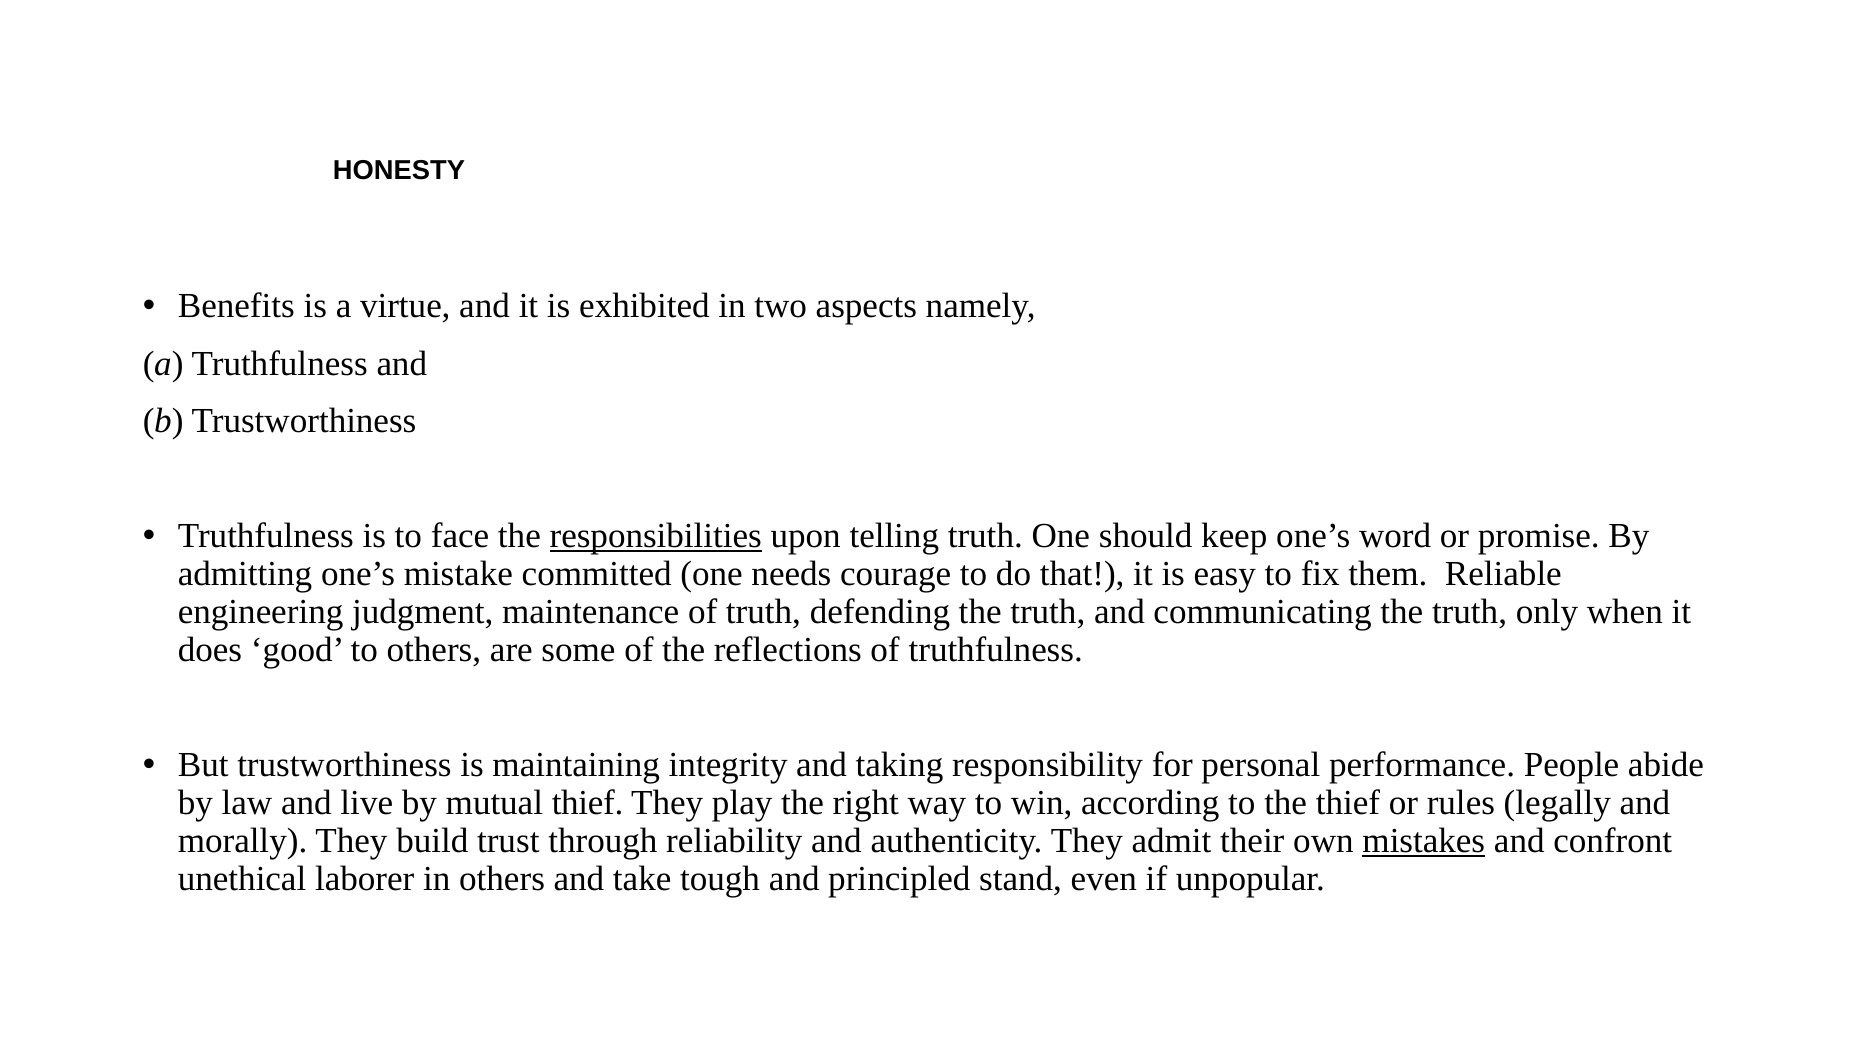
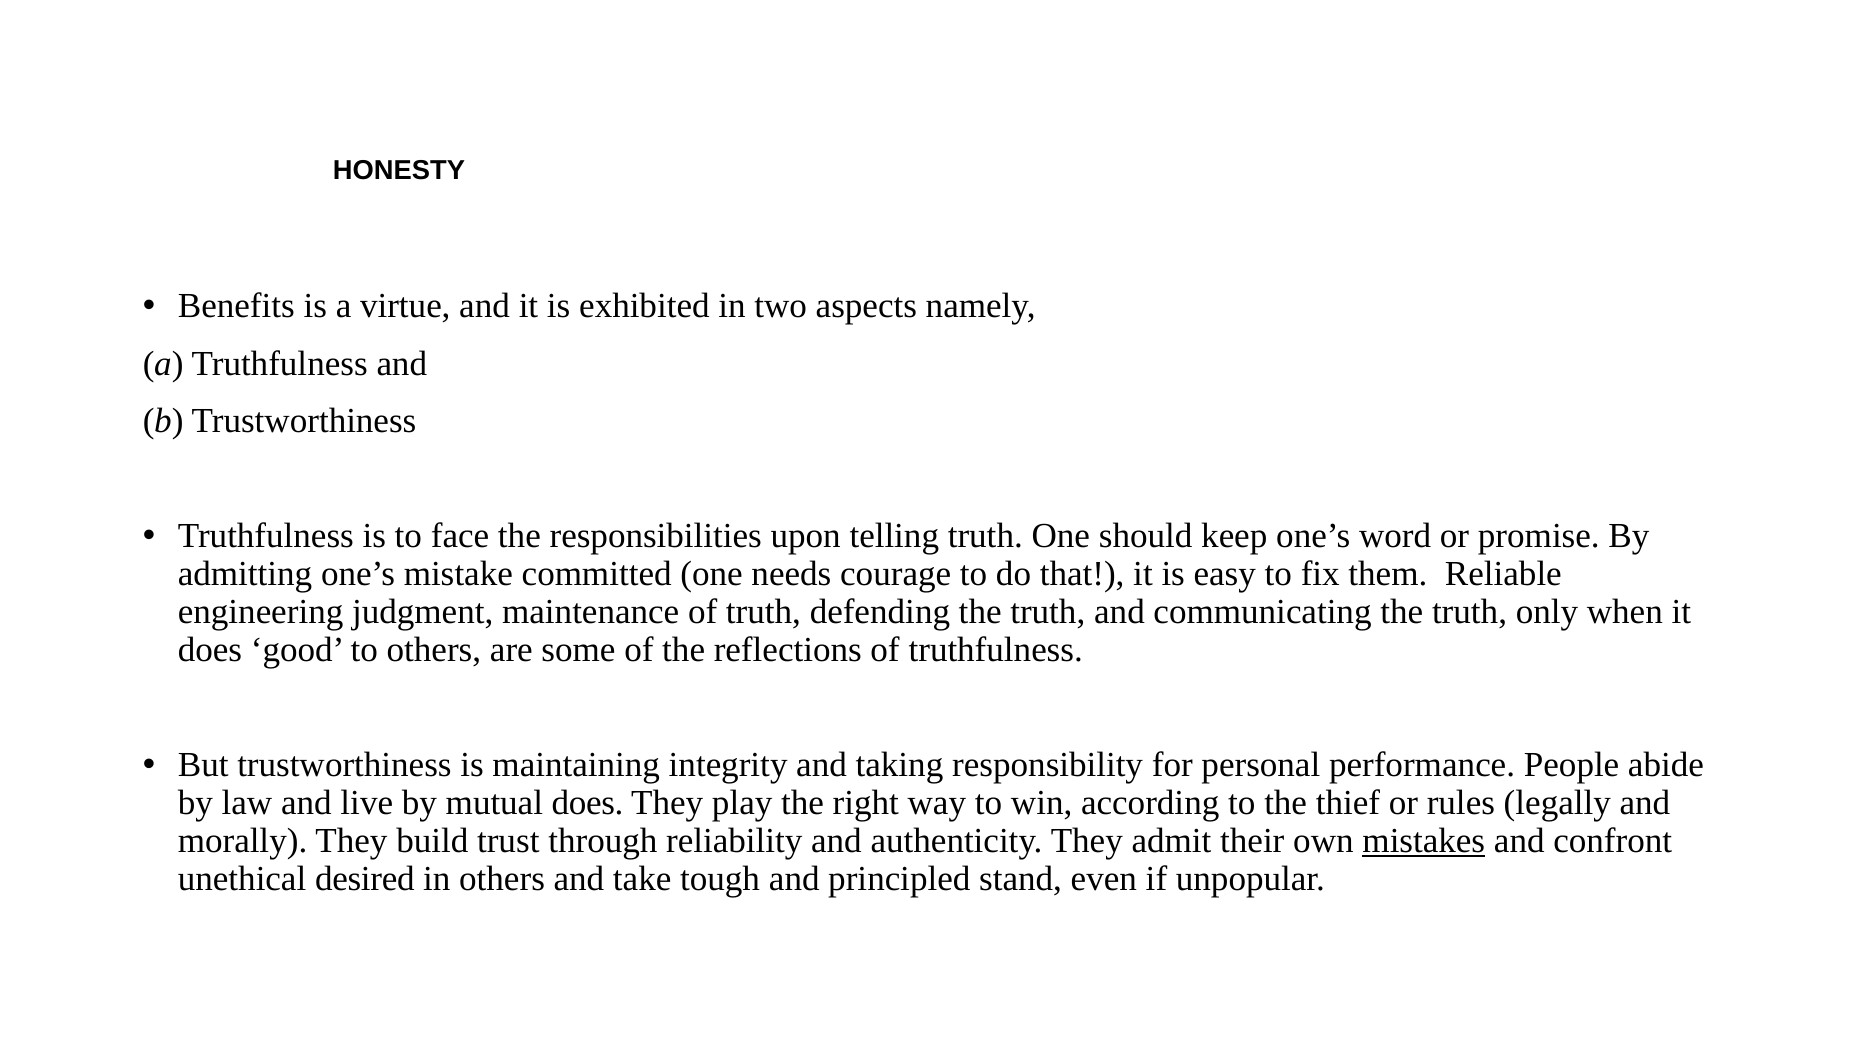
responsibilities underline: present -> none
mutual thief: thief -> does
laborer: laborer -> desired
